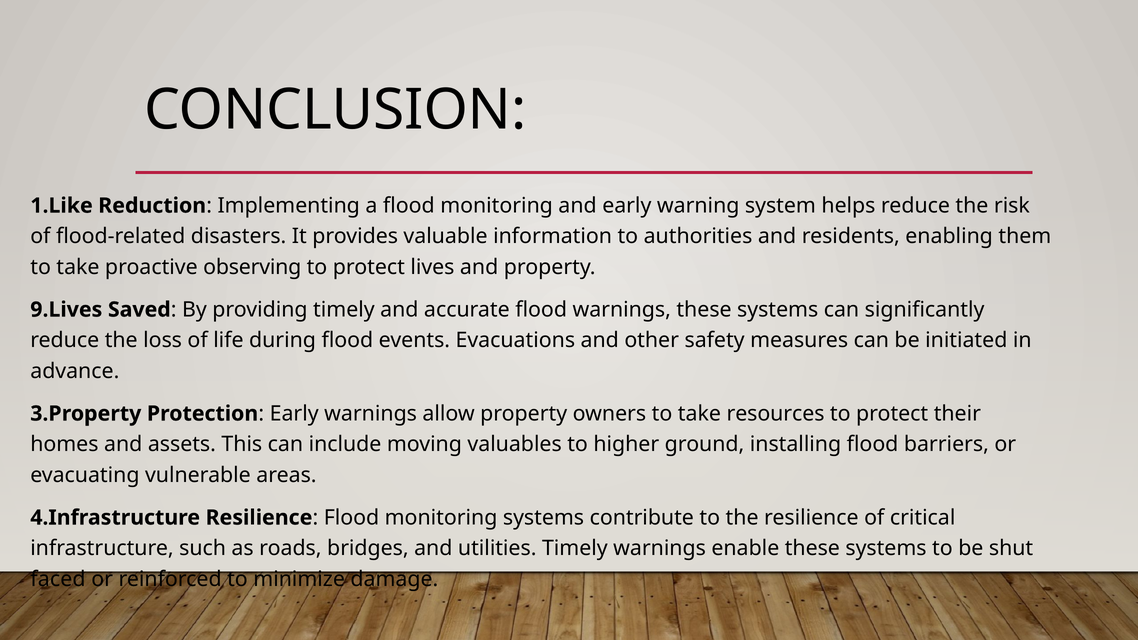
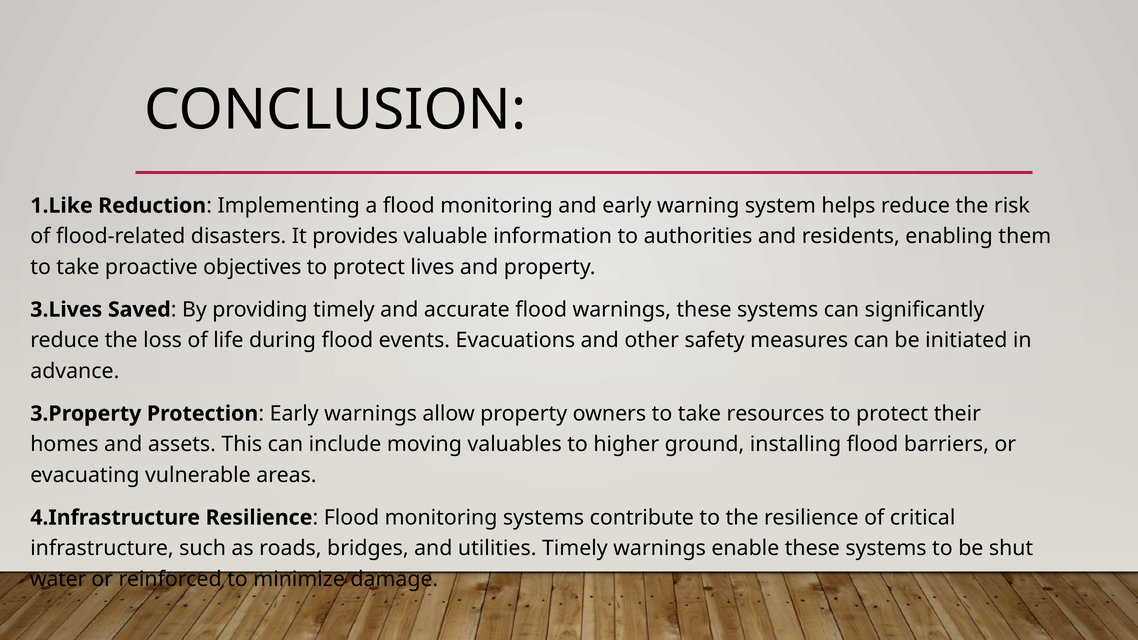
observing: observing -> objectives
9.Lives: 9.Lives -> 3.Lives
faced: faced -> water
